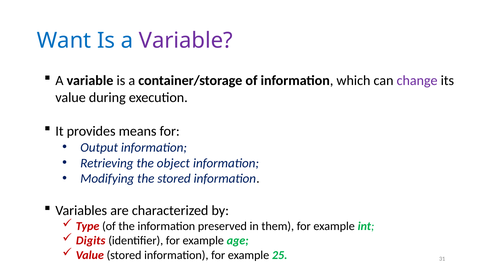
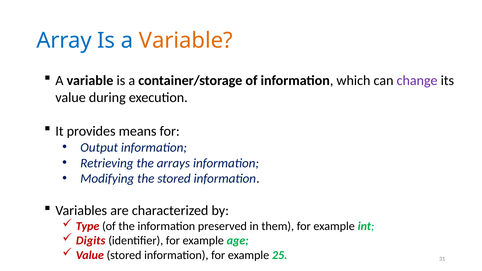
Want: Want -> Array
Variable at (186, 41) colour: purple -> orange
object: object -> arrays
